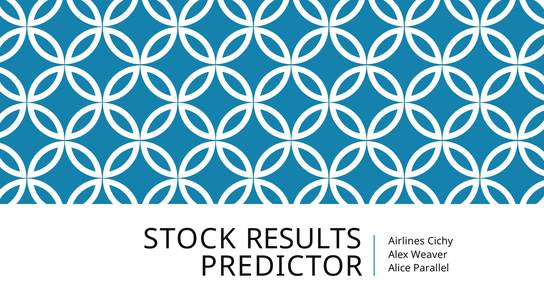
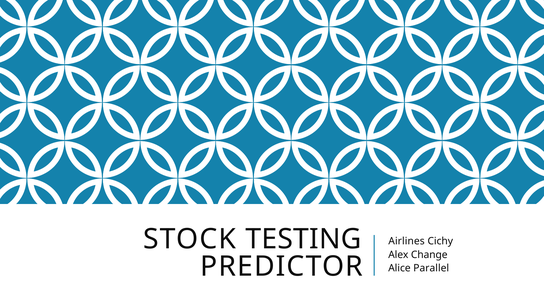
RESULTS: RESULTS -> TESTING
Weaver: Weaver -> Change
